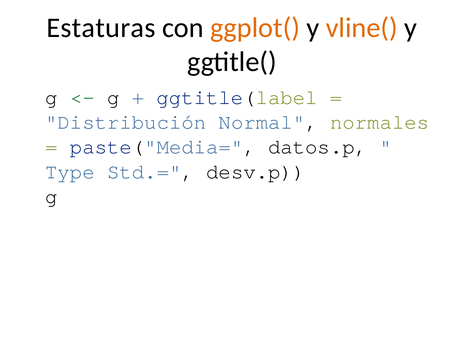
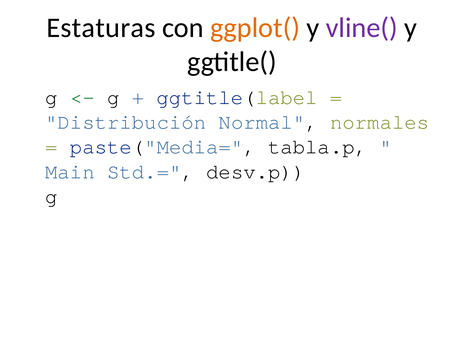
vline( colour: orange -> purple
datos.p: datos.p -> tabla.p
Type: Type -> Main
